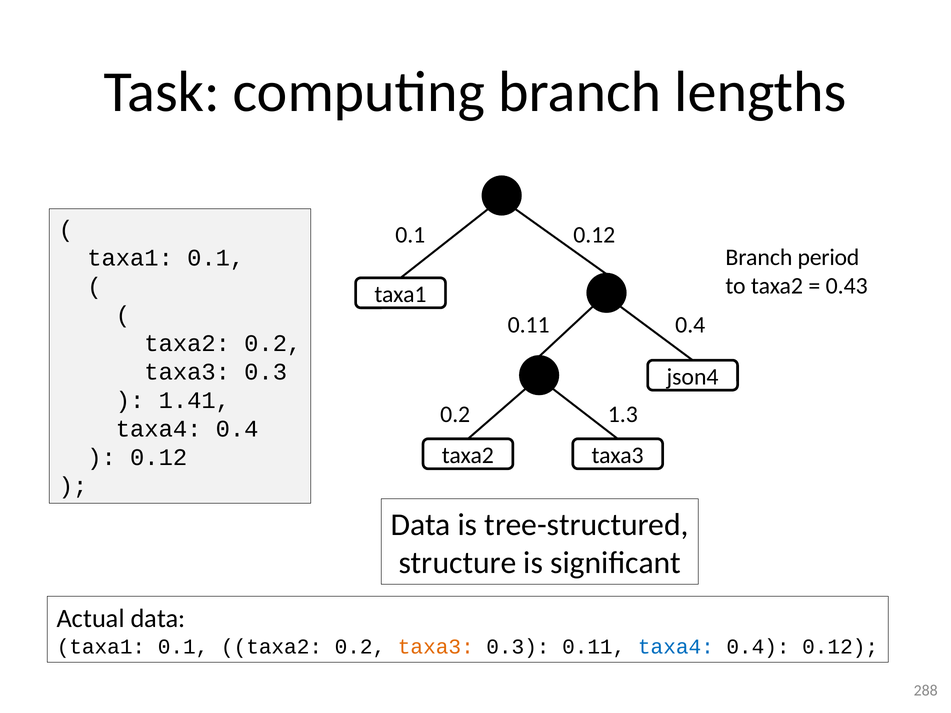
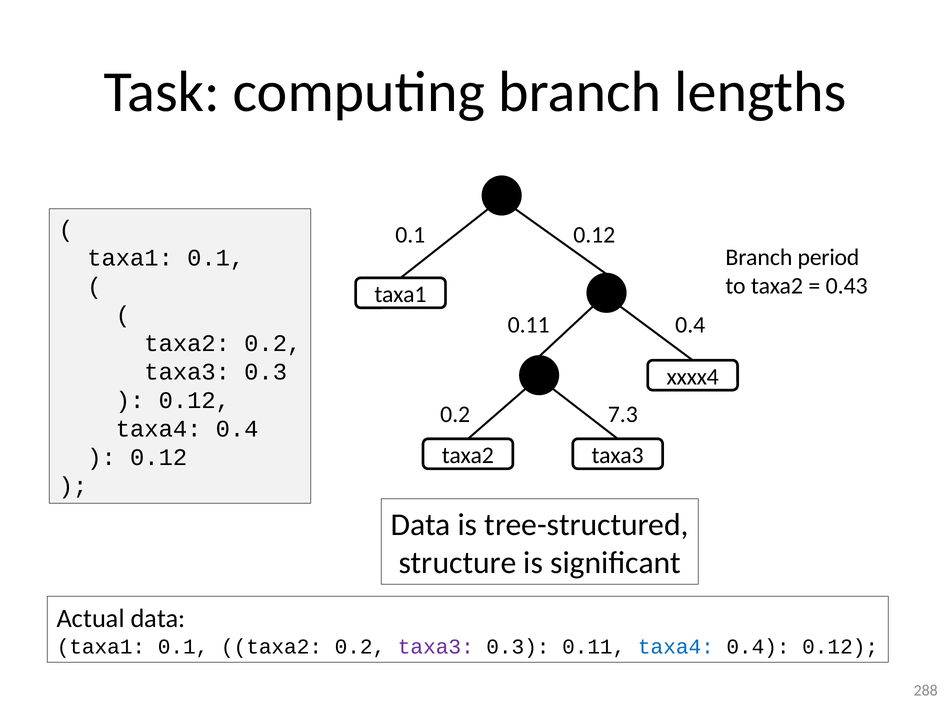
json4: json4 -> xxxx4
1.41 at (194, 400): 1.41 -> 0.12
1.3: 1.3 -> 7.3
taxa3 at (436, 647) colour: orange -> purple
